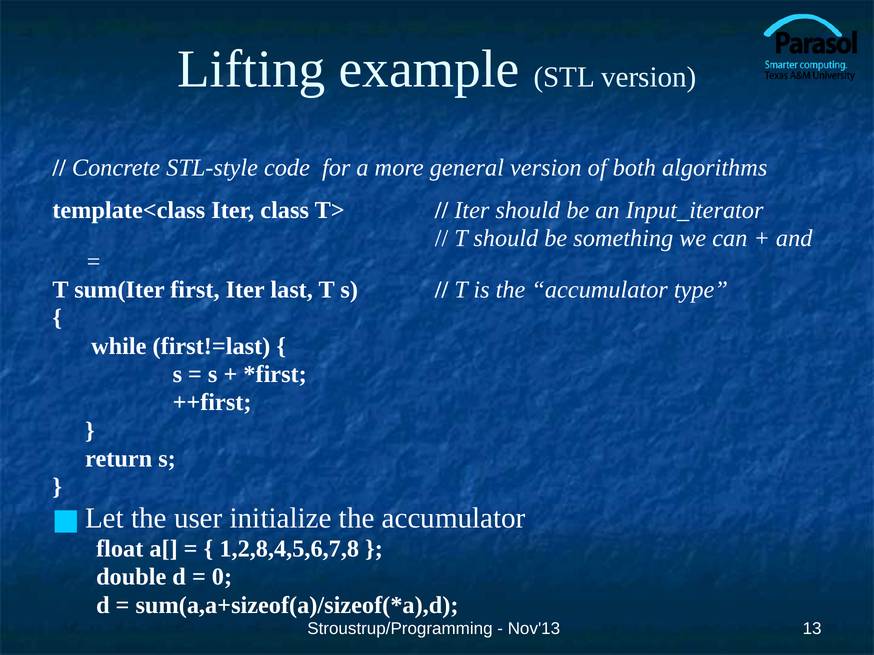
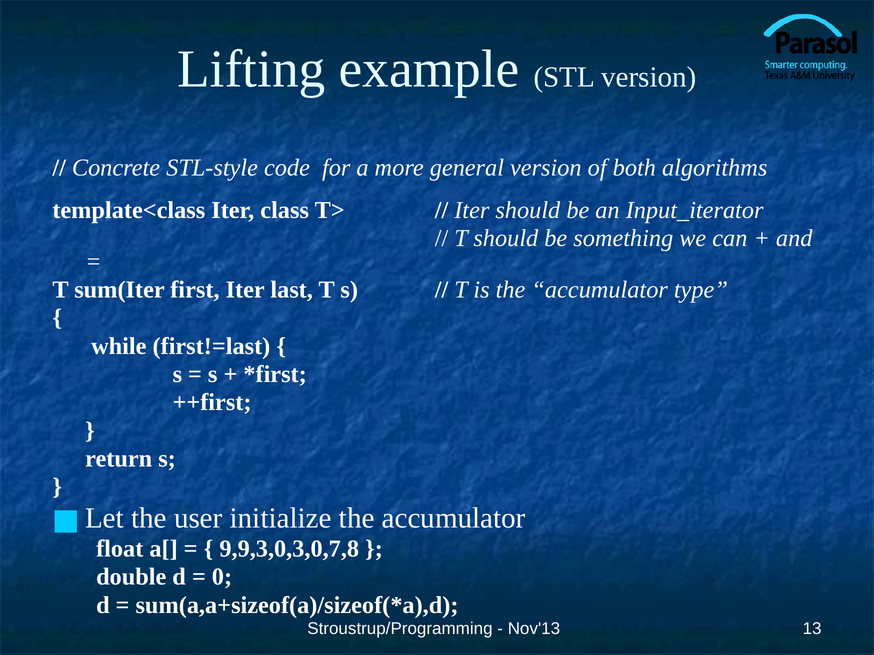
1,2,8,4,5,6,7,8: 1,2,8,4,5,6,7,8 -> 9,9,3,0,3,0,7,8
